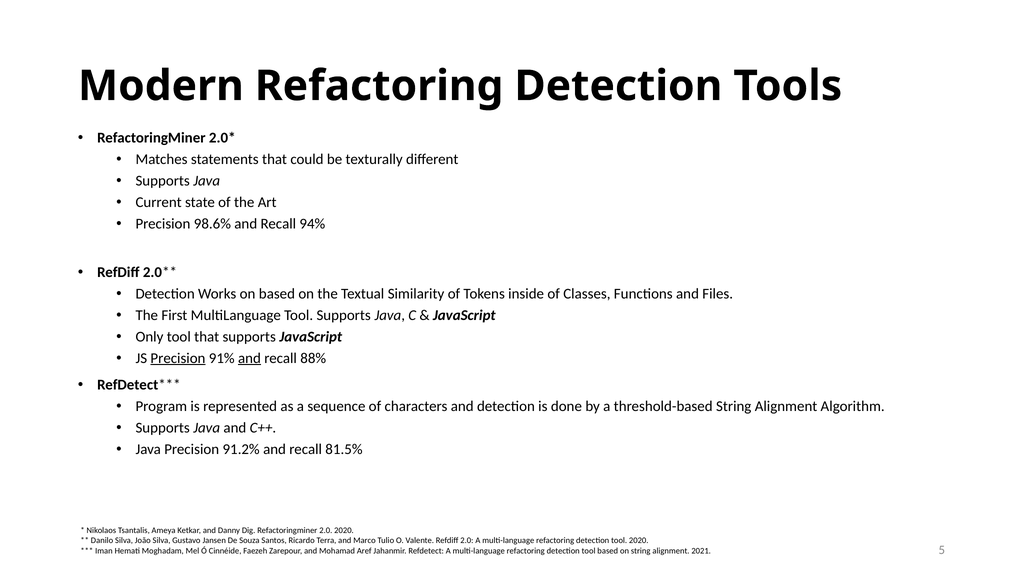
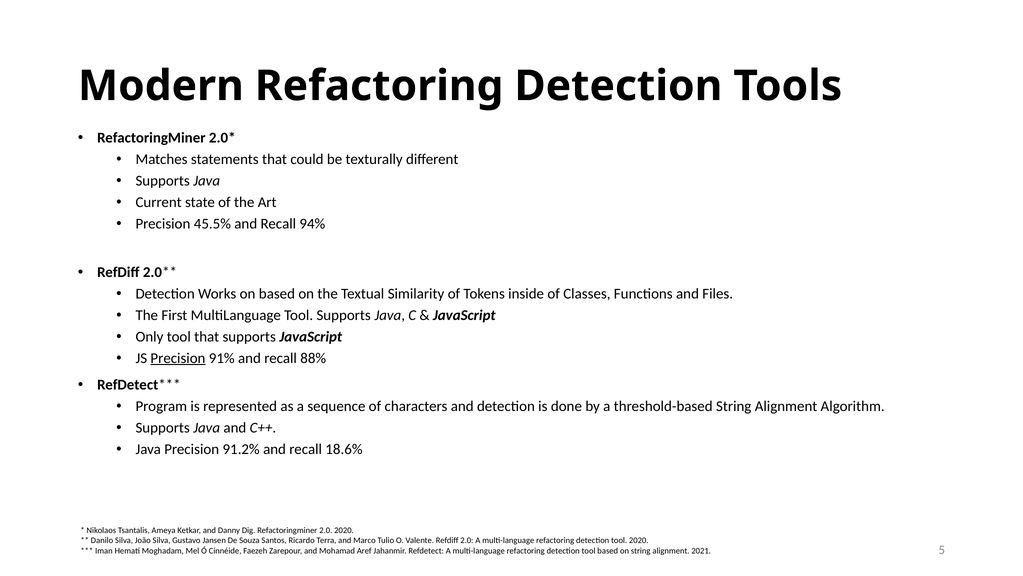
98.6%: 98.6% -> 45.5%
and at (249, 358) underline: present -> none
81.5%: 81.5% -> 18.6%
